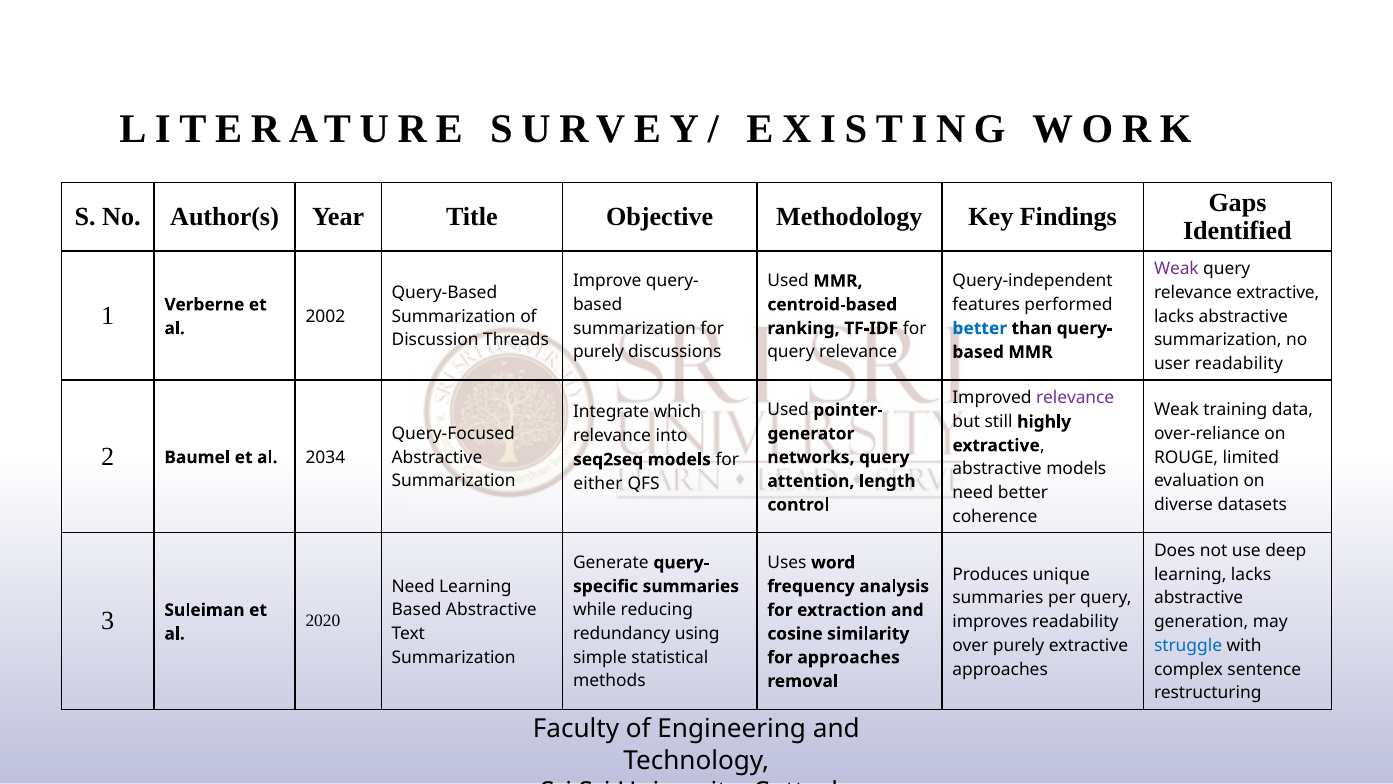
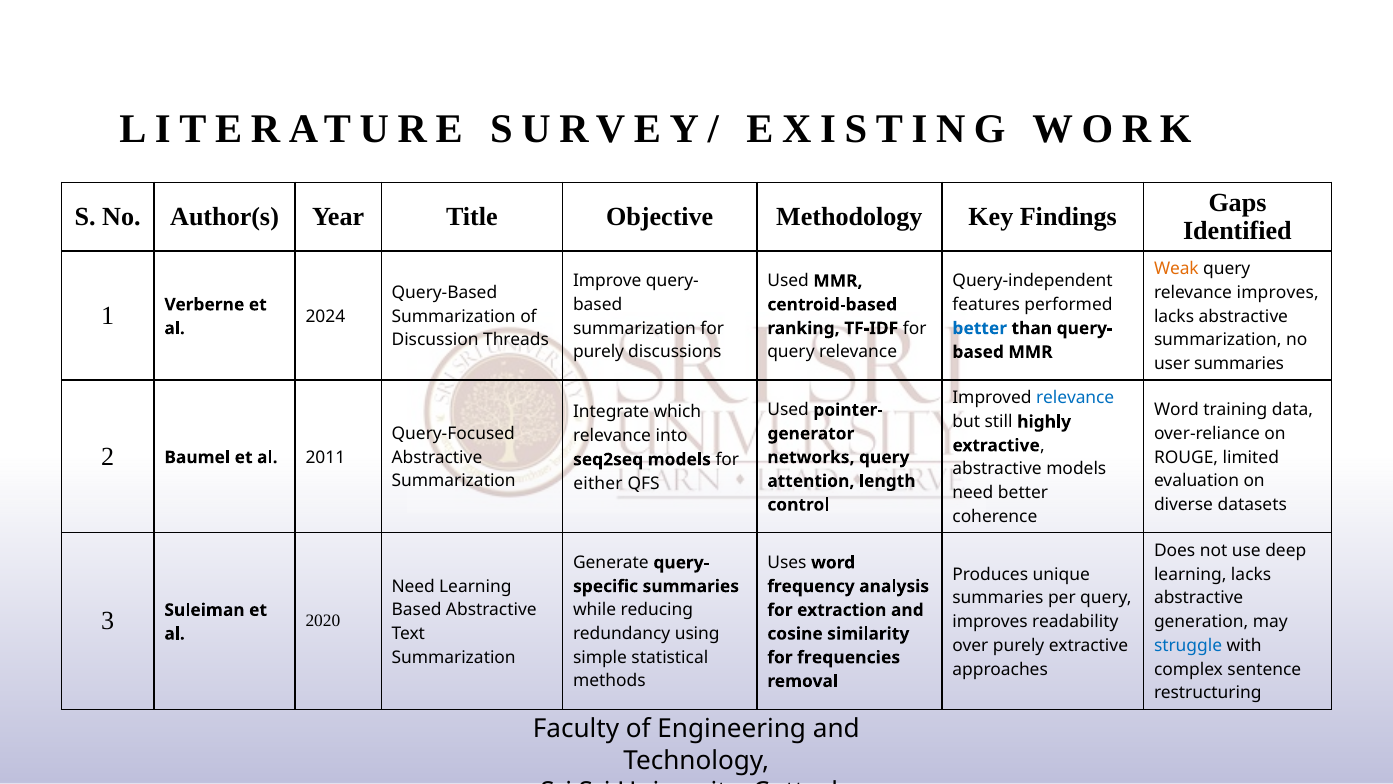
Weak at (1176, 269) colour: purple -> orange
relevance extractive: extractive -> improves
2002: 2002 -> 2024
user readability: readability -> summaries
relevance at (1075, 398) colour: purple -> blue
Weak at (1176, 410): Weak -> Word
2034: 2034 -> 2011
for approaches: approaches -> frequencies
